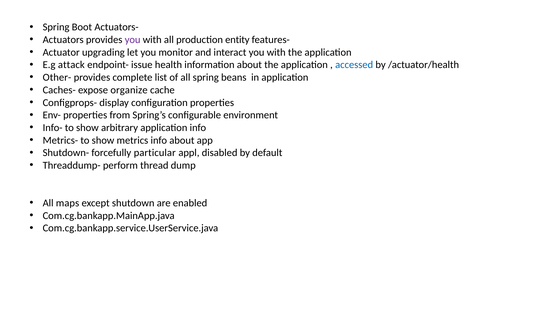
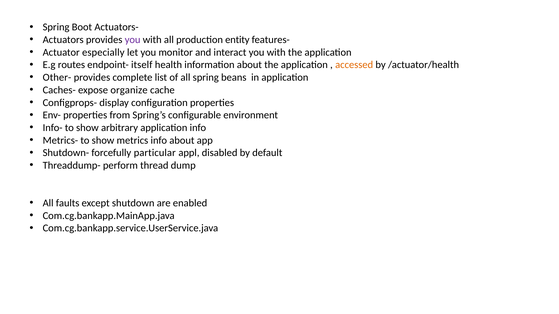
upgrading: upgrading -> especially
attack: attack -> routes
issue: issue -> itself
accessed colour: blue -> orange
maps: maps -> faults
